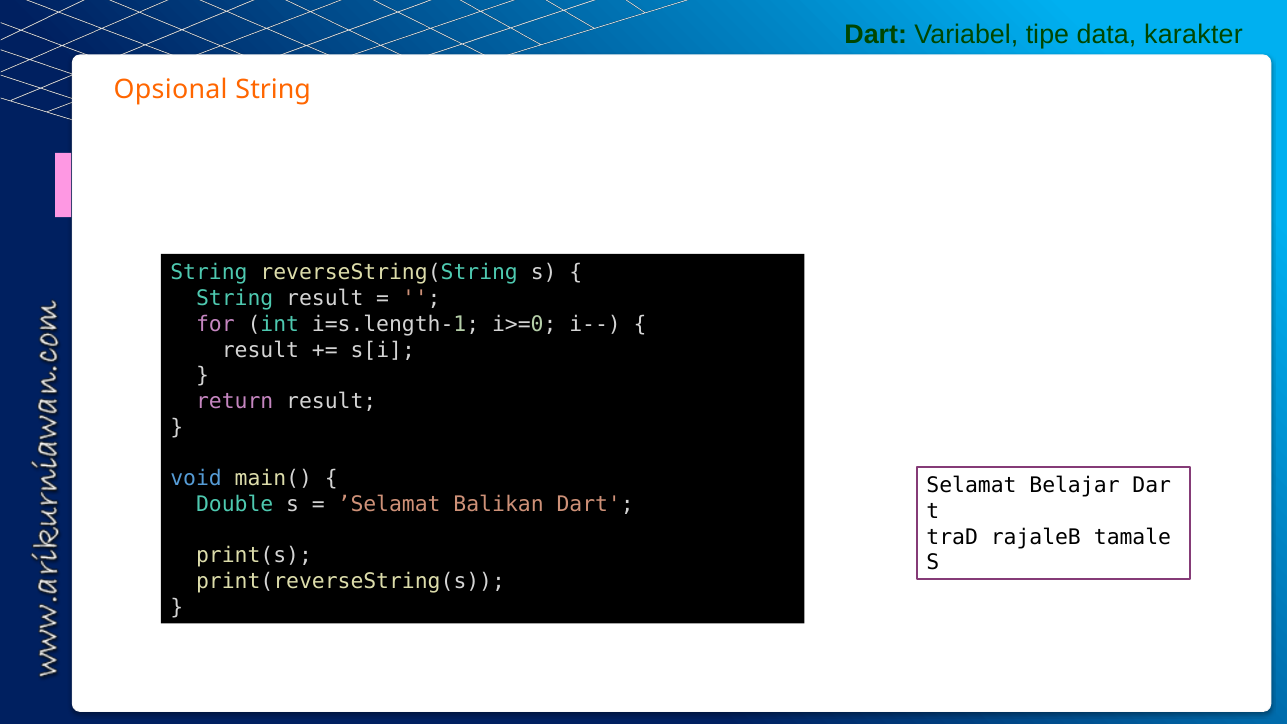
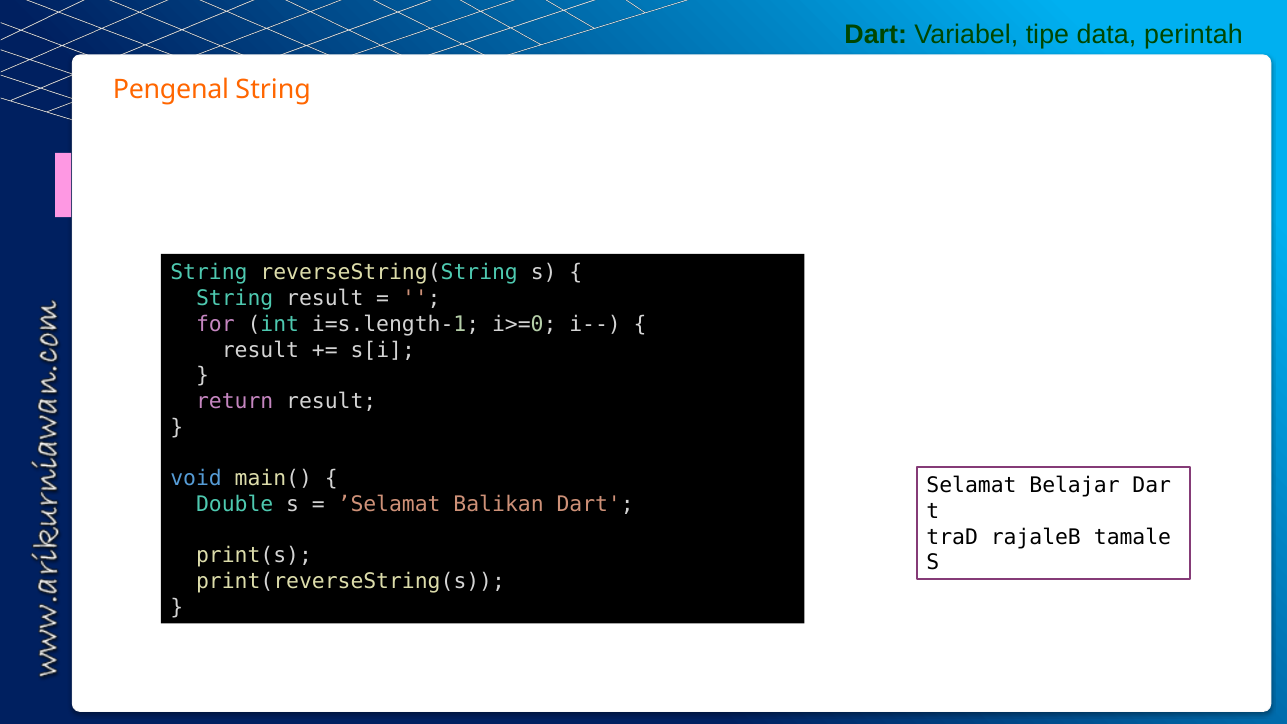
karakter: karakter -> perintah
Opsional: Opsional -> Pengenal
